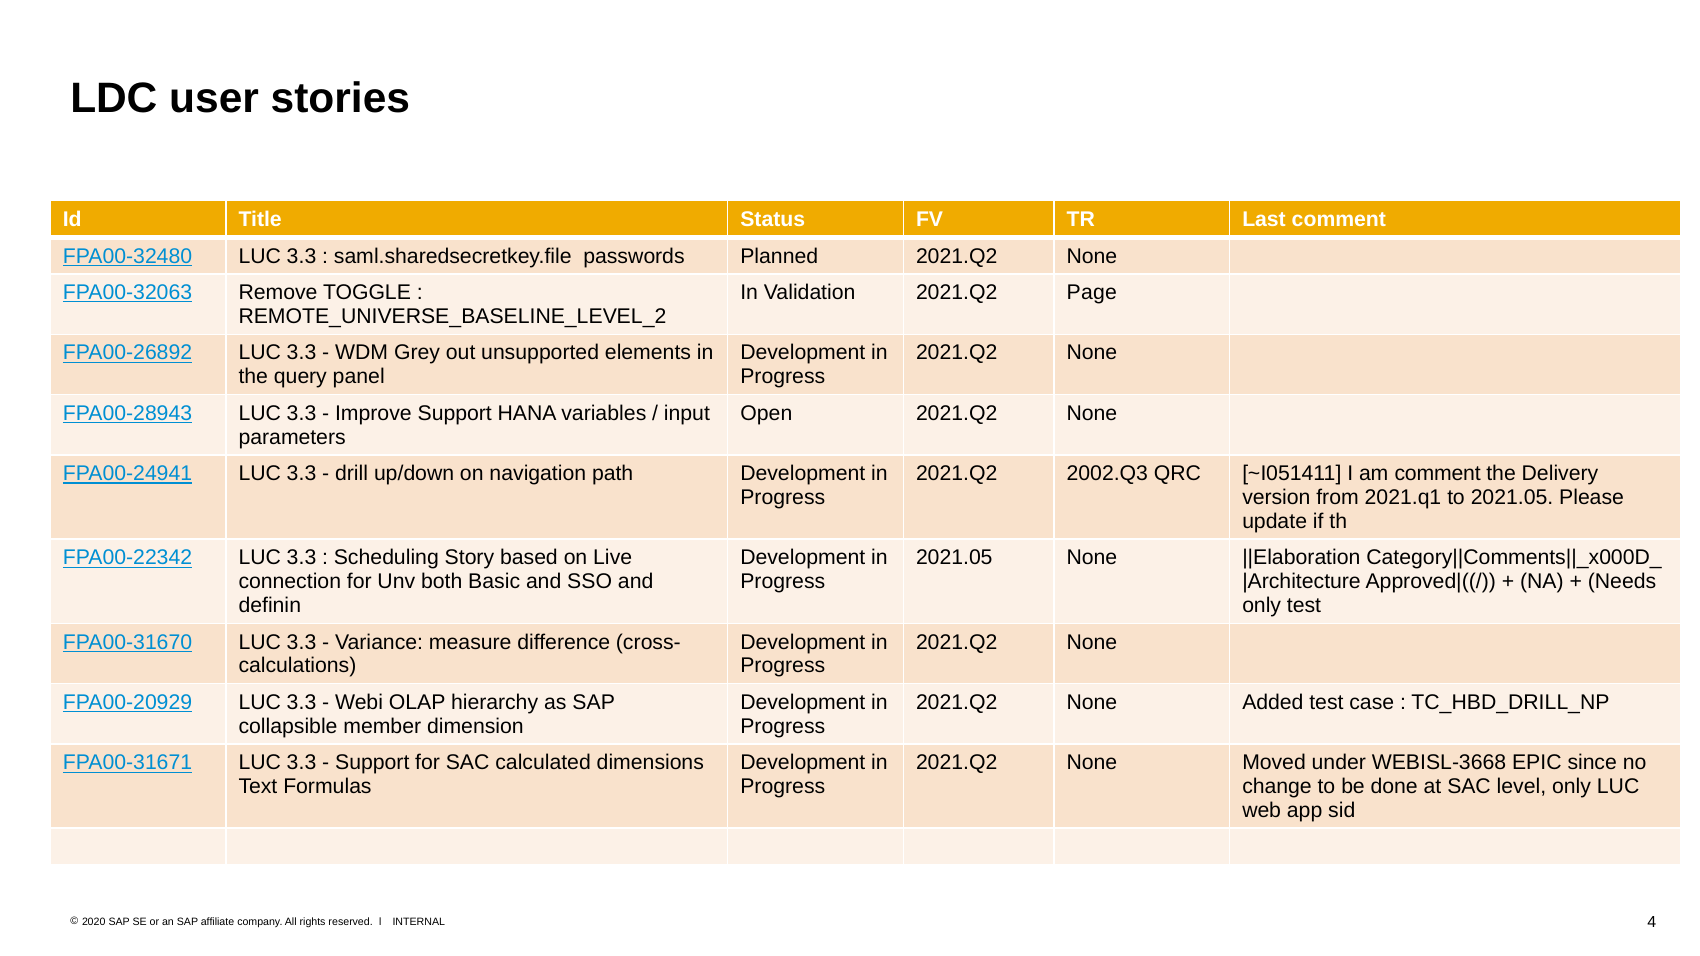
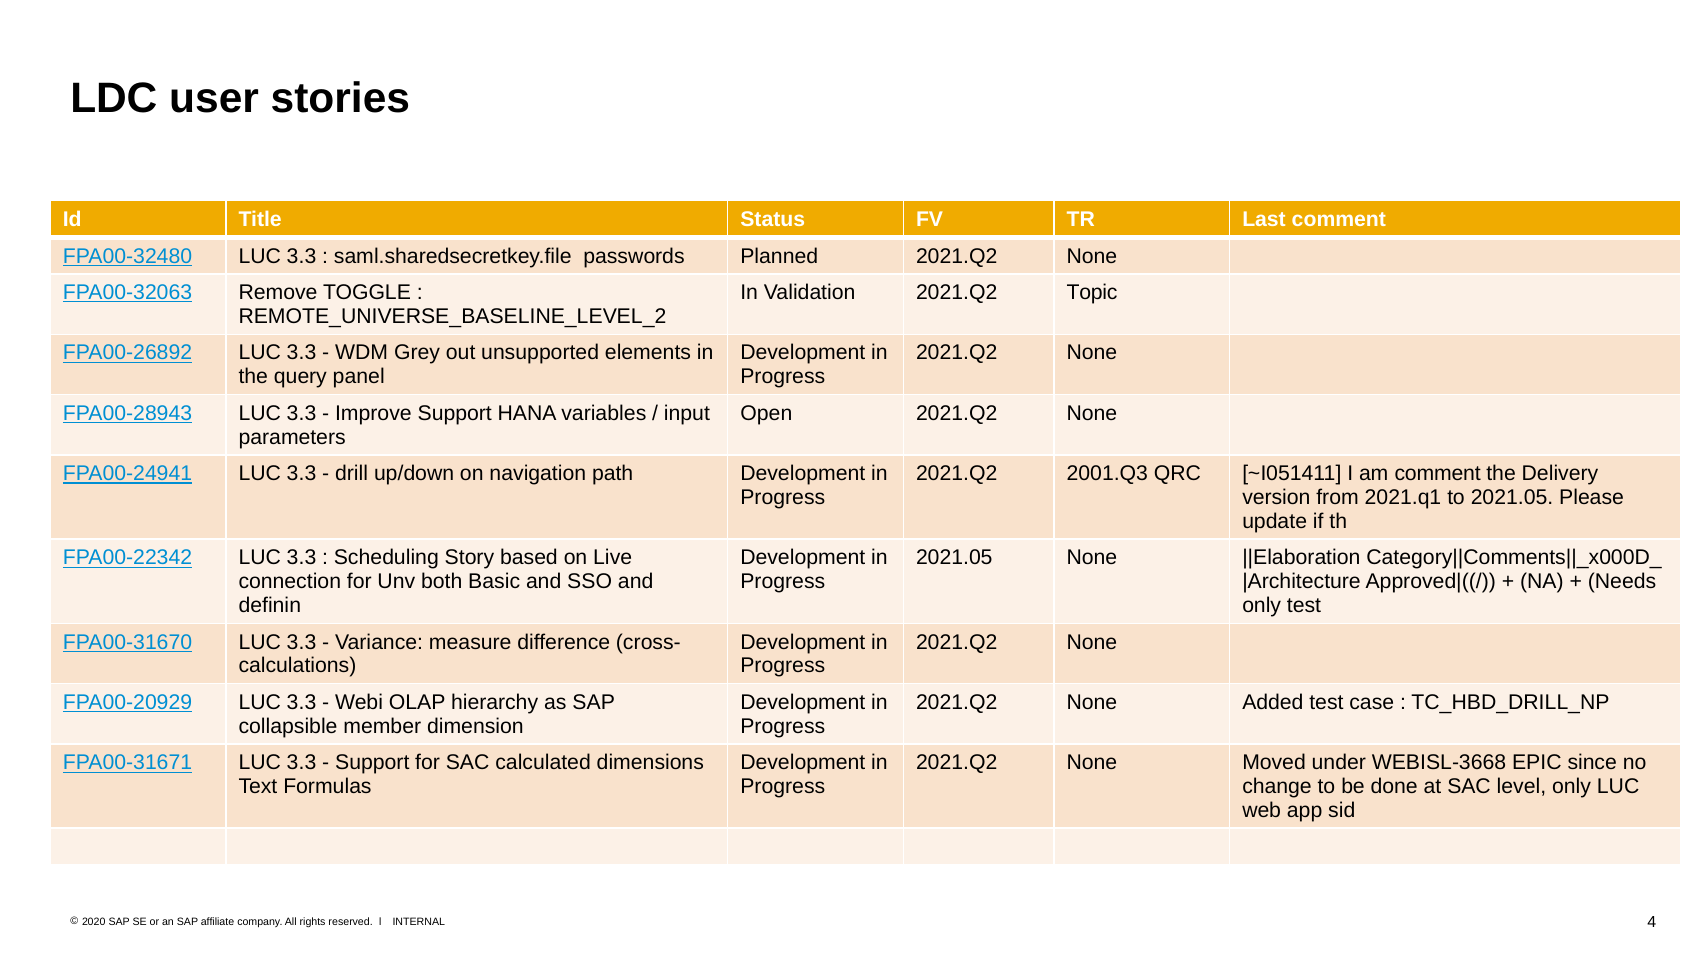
Page: Page -> Topic
2002.Q3: 2002.Q3 -> 2001.Q3
